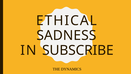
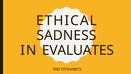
SUBSCRIBE: SUBSCRIBE -> EVALUATES
